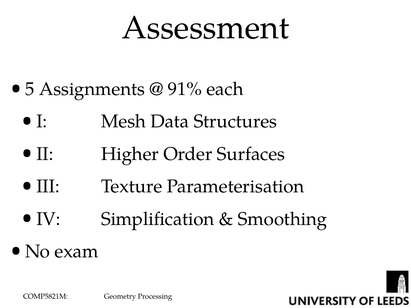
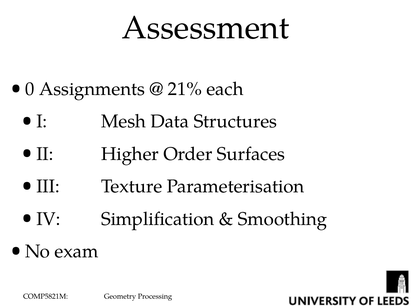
5: 5 -> 0
91%: 91% -> 21%
